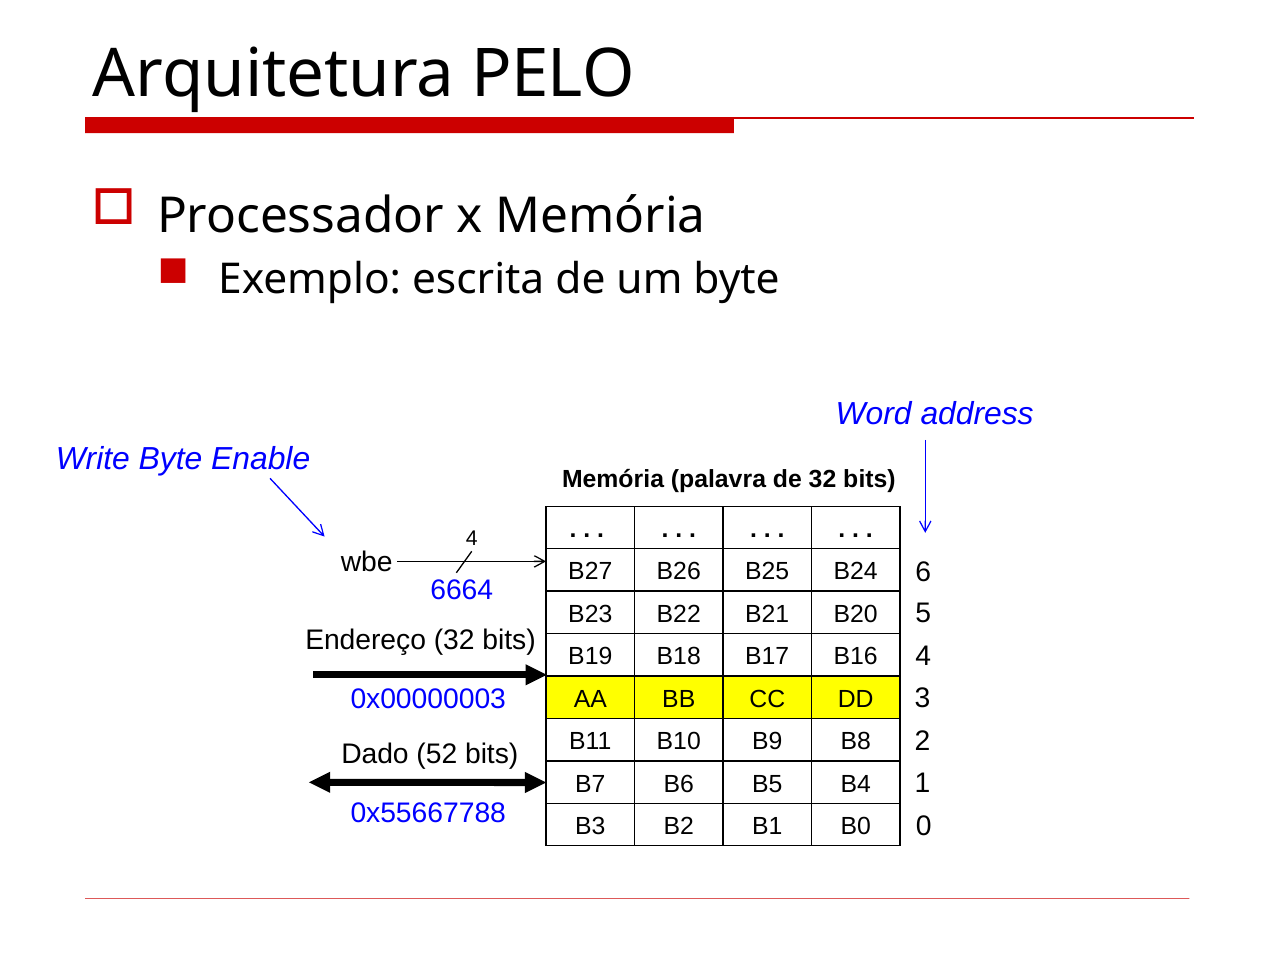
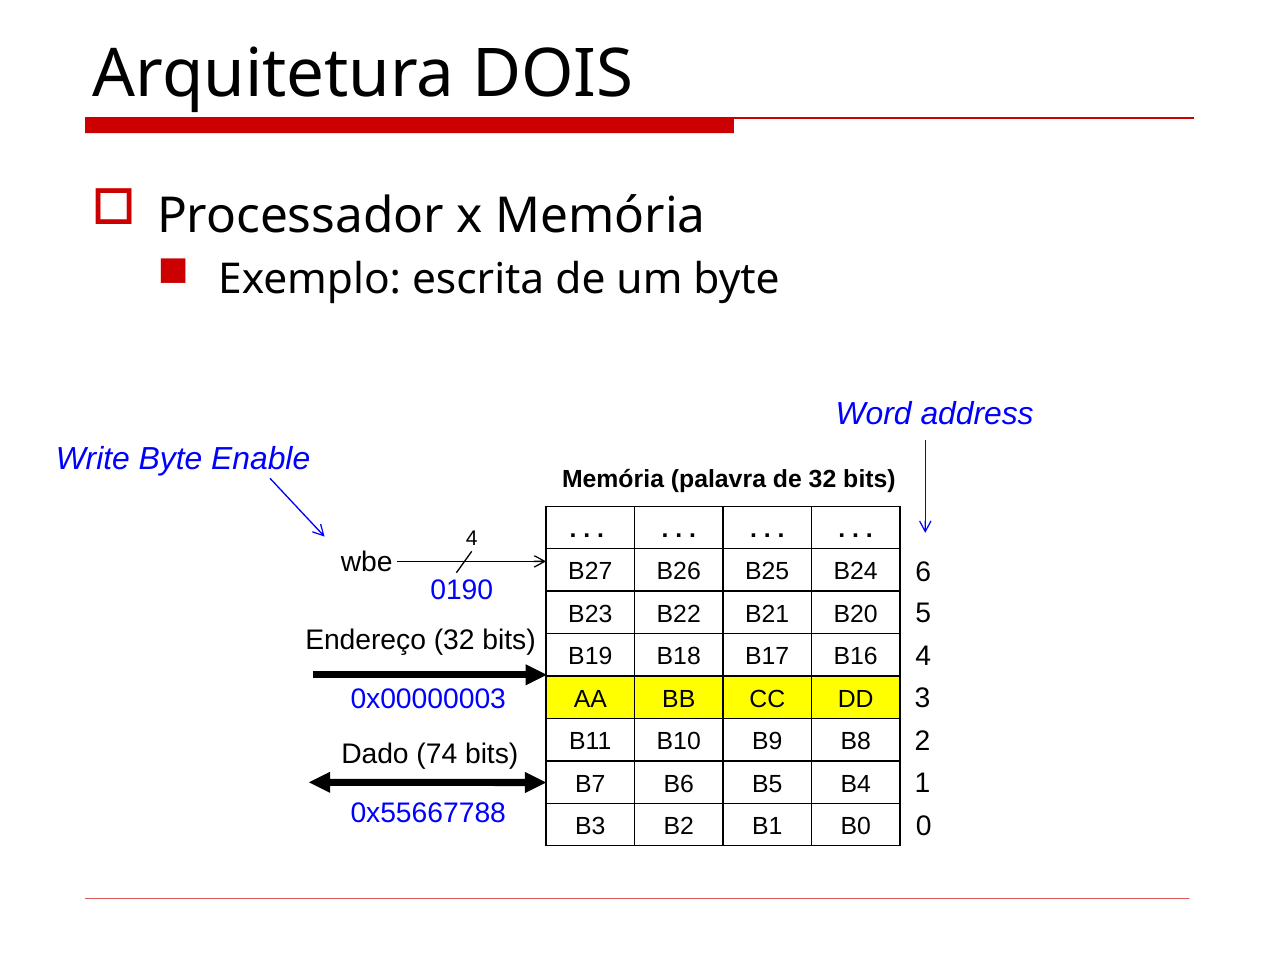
PELO: PELO -> DOIS
6664: 6664 -> 0190
52: 52 -> 74
